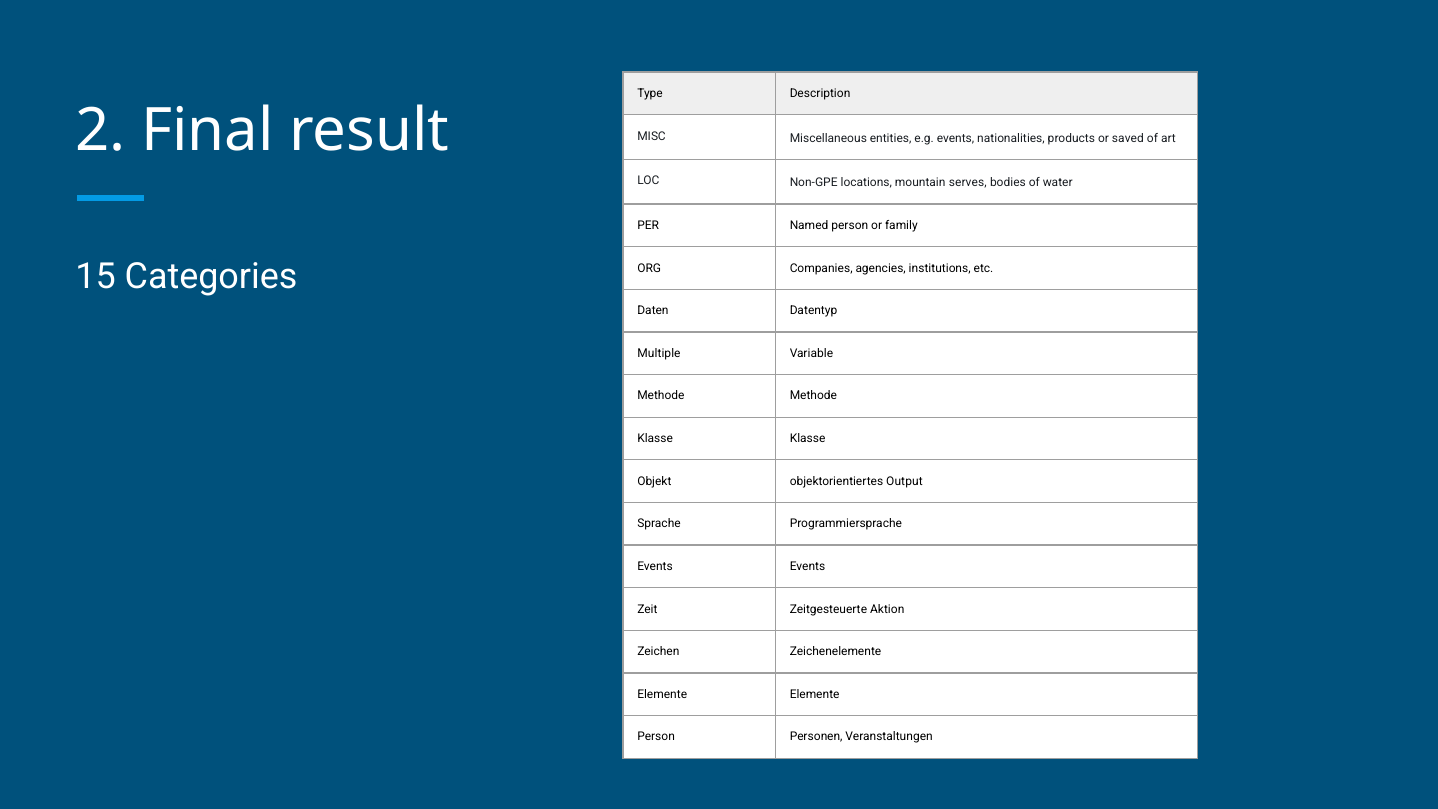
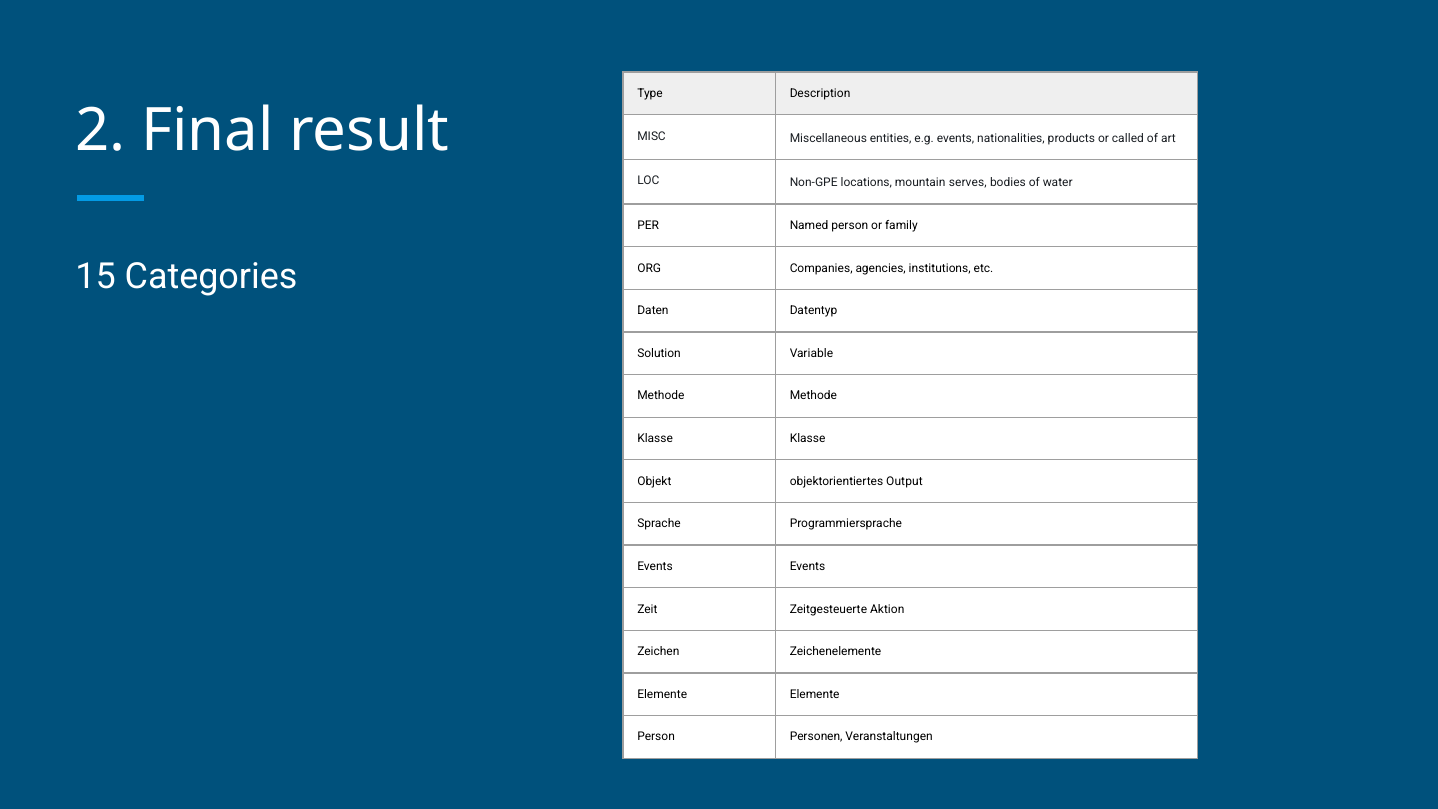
saved: saved -> called
Multiple: Multiple -> Solution
